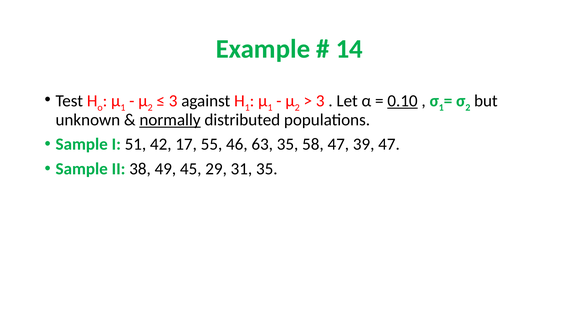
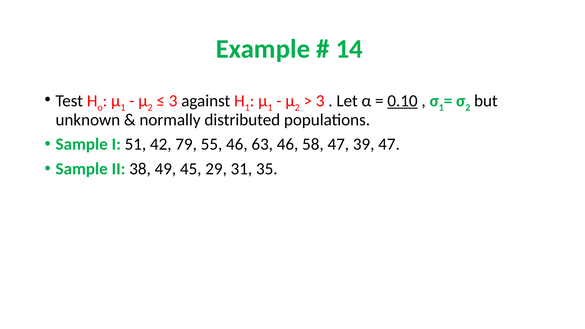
normally underline: present -> none
17: 17 -> 79
63 35: 35 -> 46
